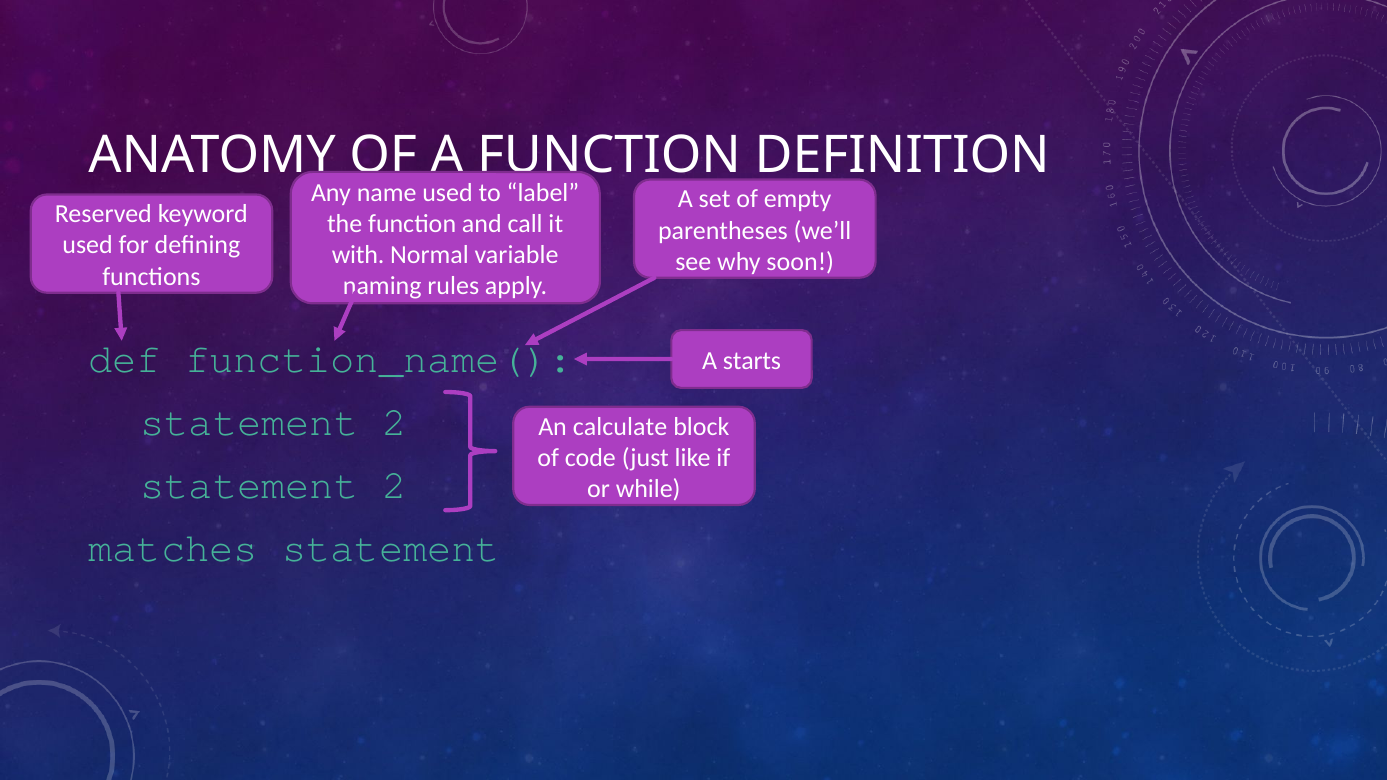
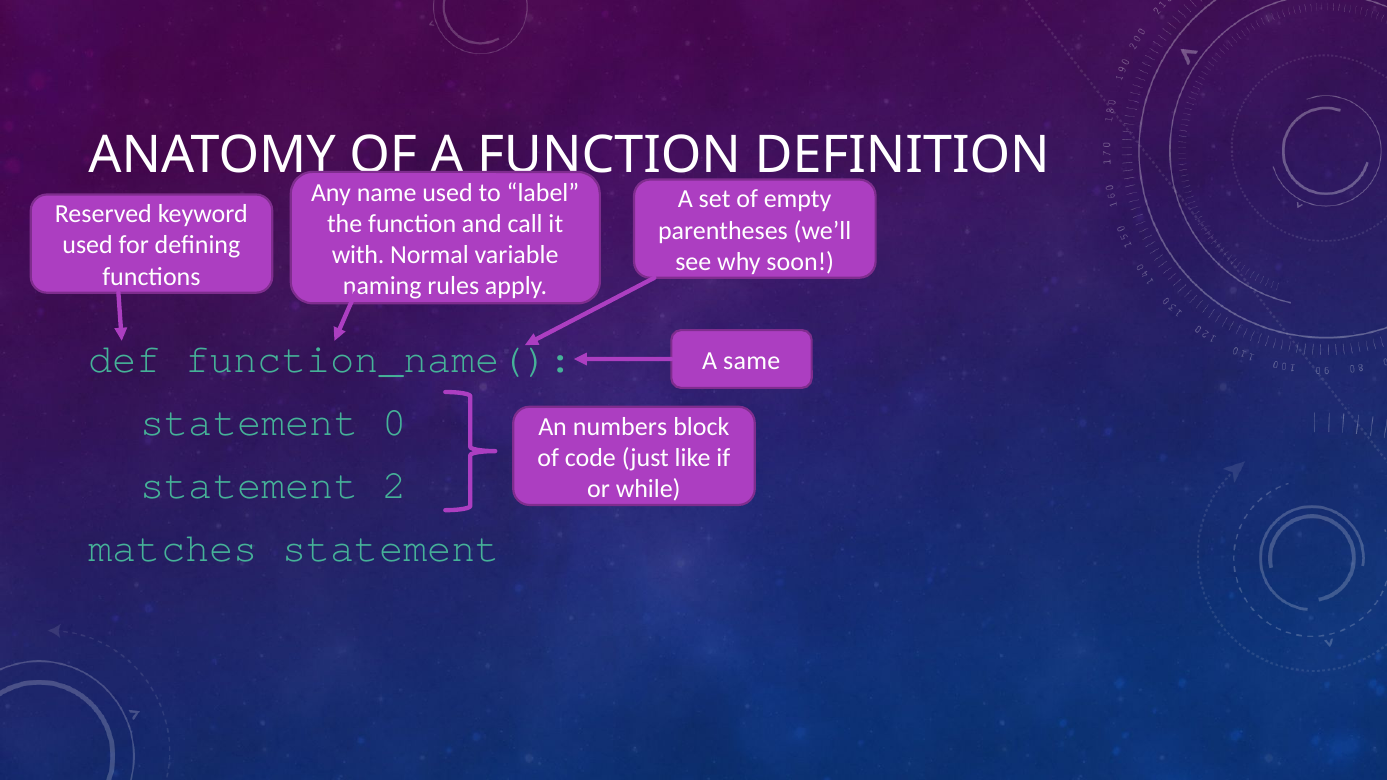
starts: starts -> same
2 at (395, 423): 2 -> 0
calculate: calculate -> numbers
